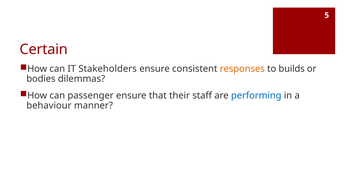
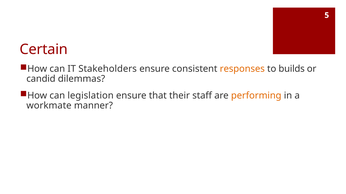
bodies: bodies -> candid
passenger: passenger -> legislation
performing colour: blue -> orange
behaviour: behaviour -> workmate
